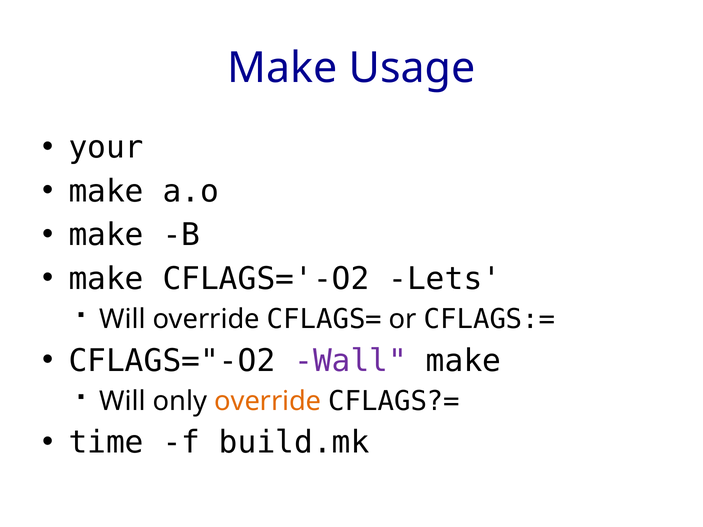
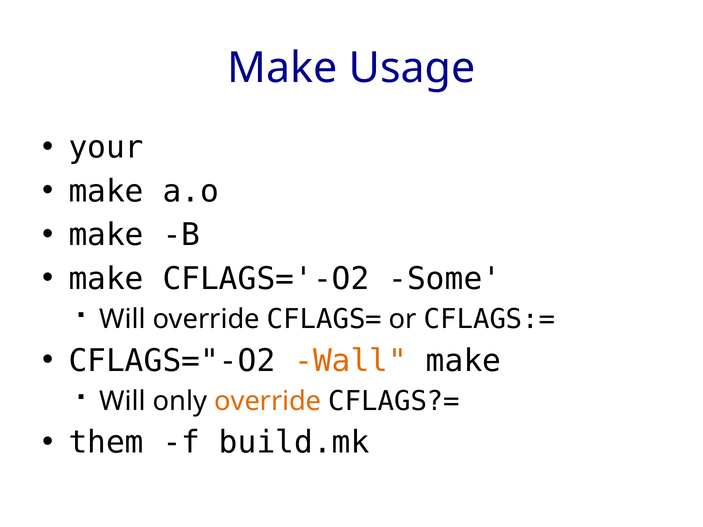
Lets: Lets -> Some
Wall colour: purple -> orange
time: time -> them
